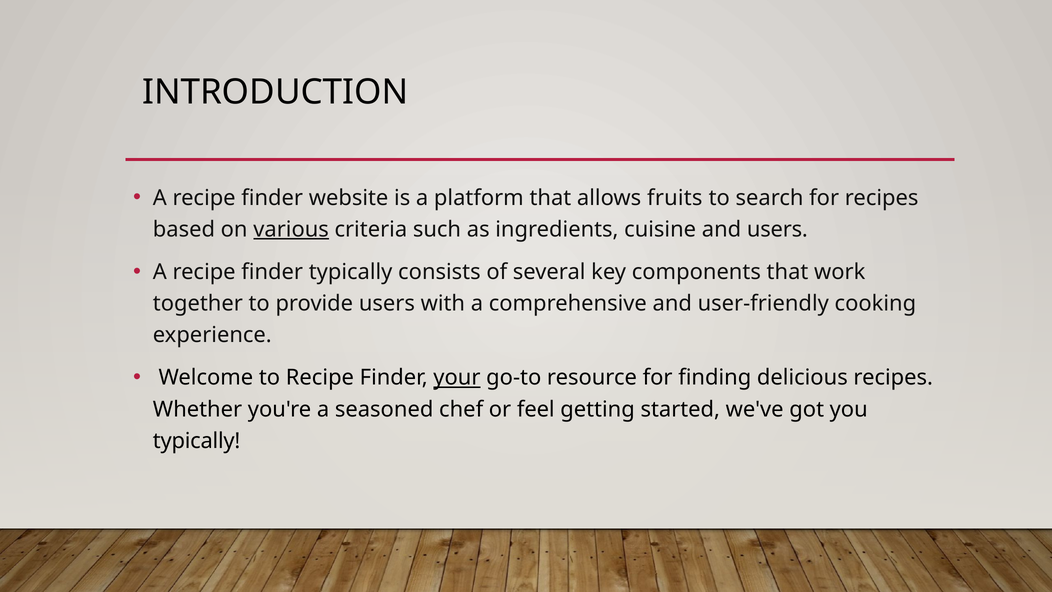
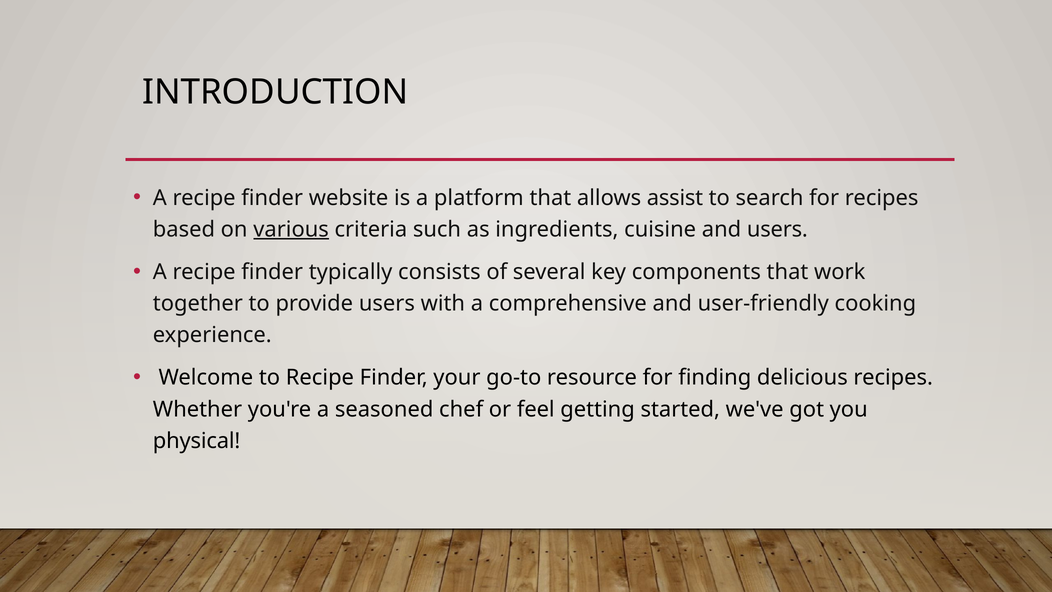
fruits: fruits -> assist
your underline: present -> none
typically at (197, 441): typically -> physical
